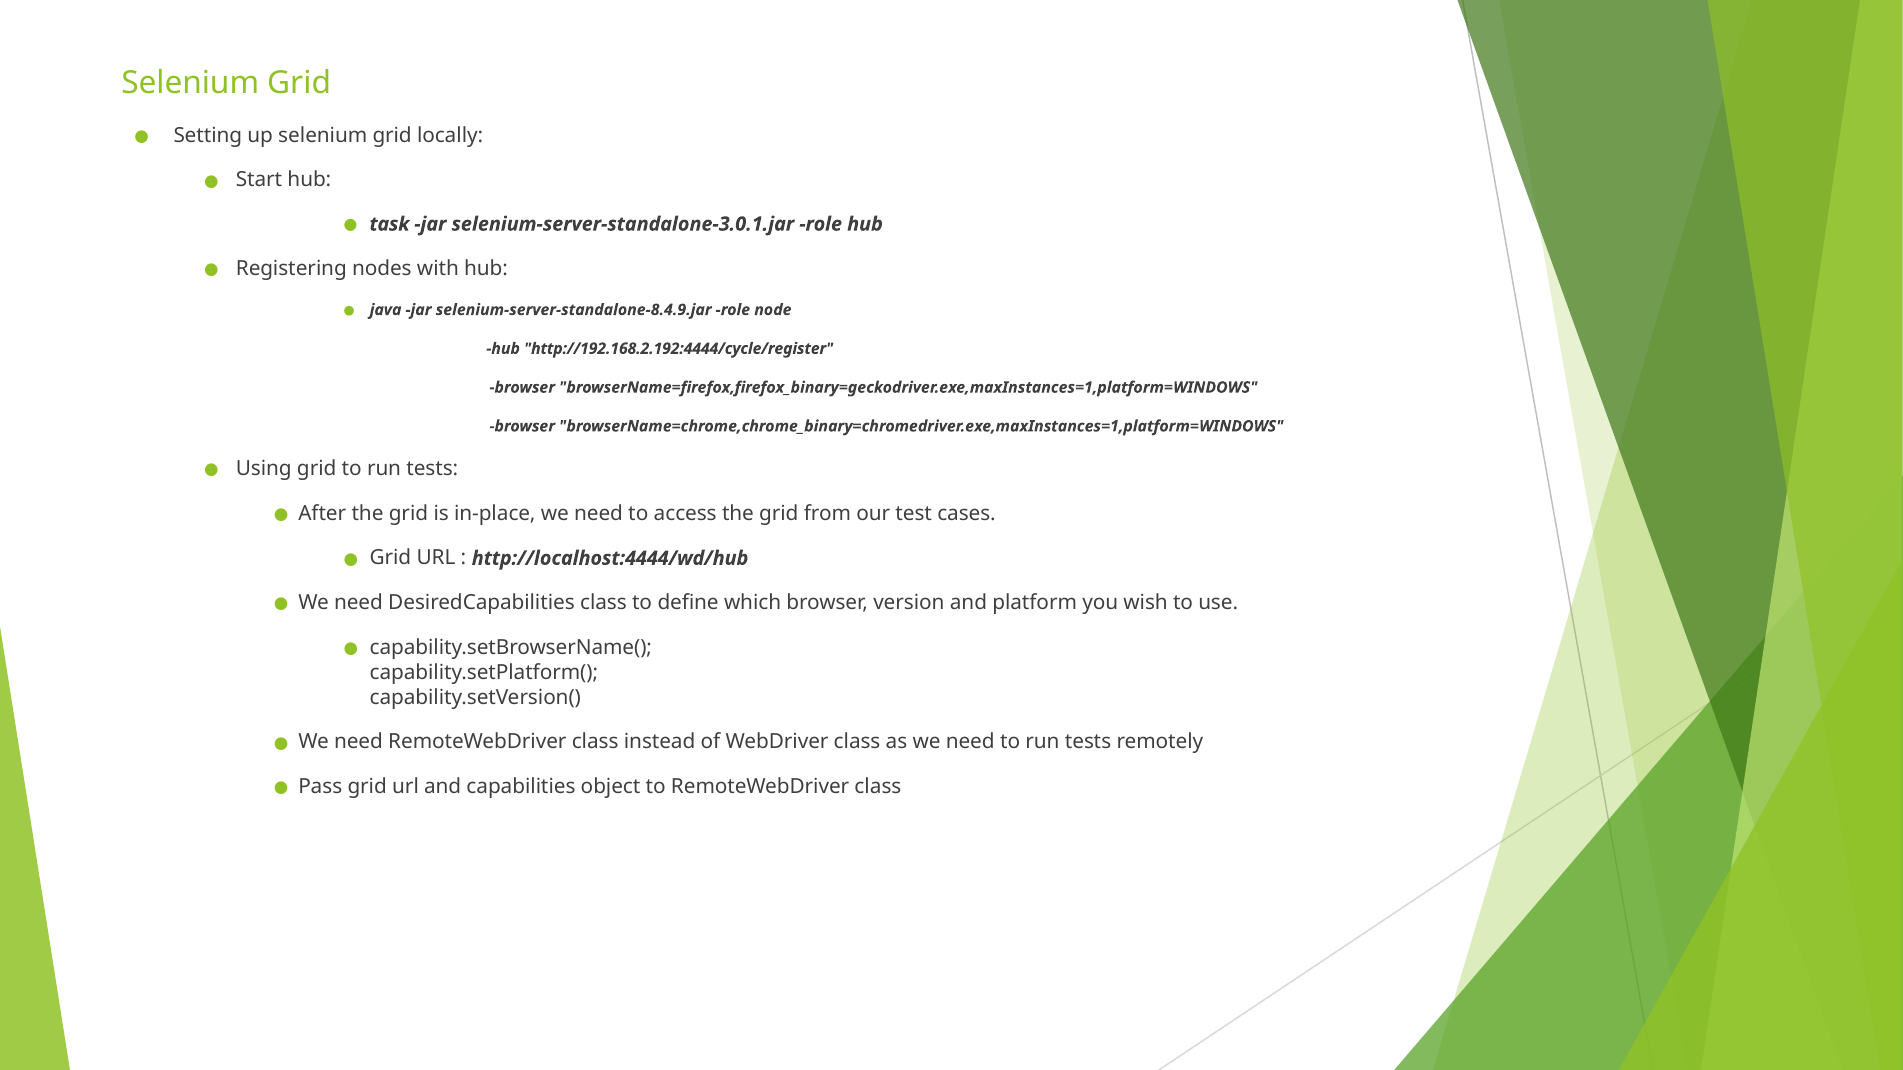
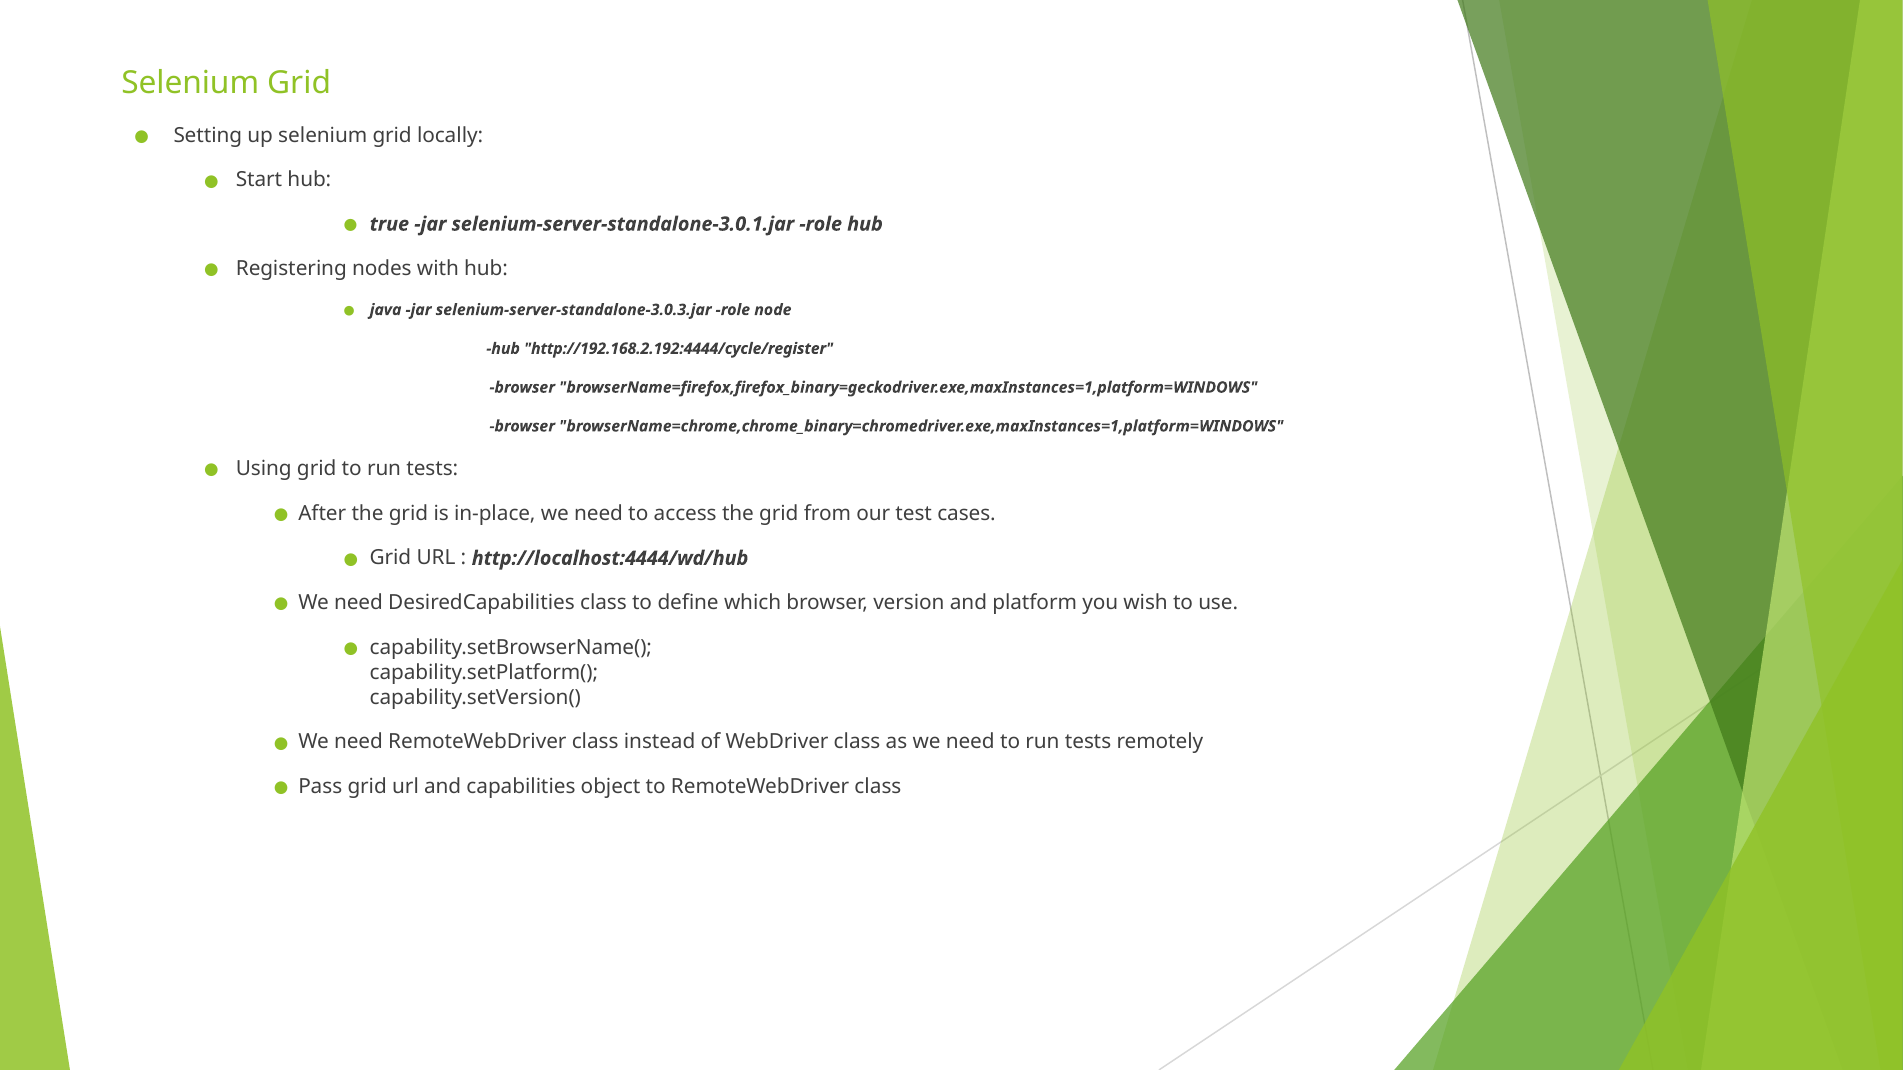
task: task -> true
selenium-server-standalone-8.4.9.jar: selenium-server-standalone-8.4.9.jar -> selenium-server-standalone-3.0.3.jar
